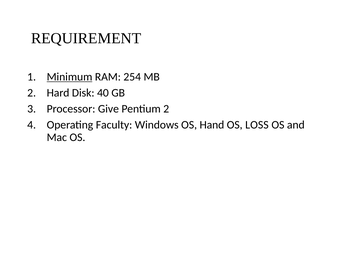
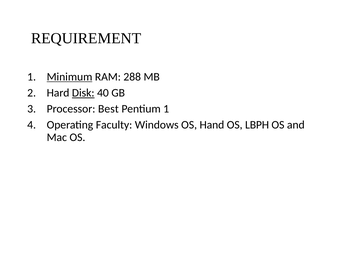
254: 254 -> 288
Disk underline: none -> present
Give: Give -> Best
Pentium 2: 2 -> 1
LOSS: LOSS -> LBPH
